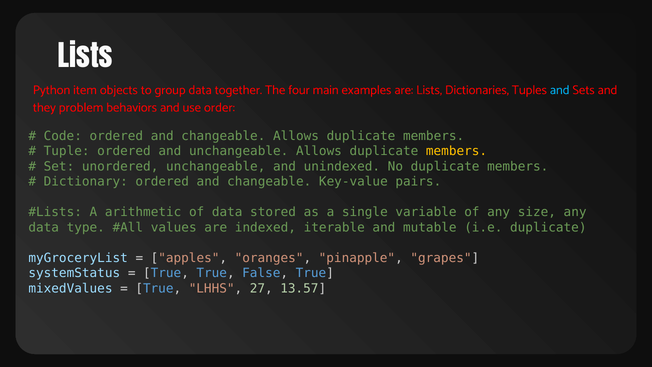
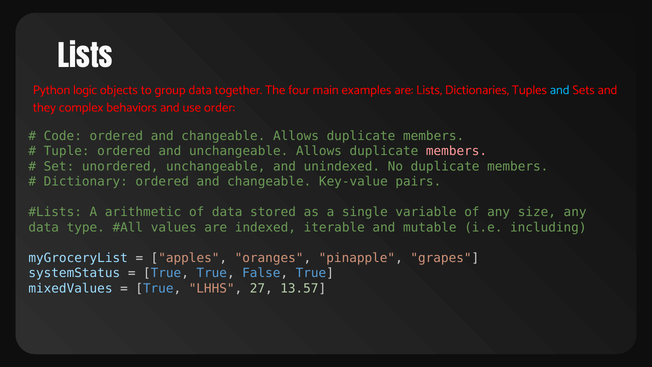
item: item -> logic
problem: problem -> complex
members at (457, 151) colour: yellow -> pink
i.e duplicate: duplicate -> including
